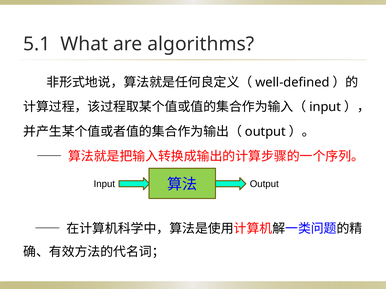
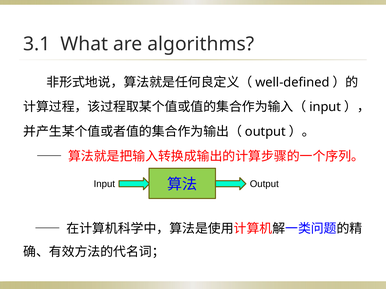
5.1: 5.1 -> 3.1
